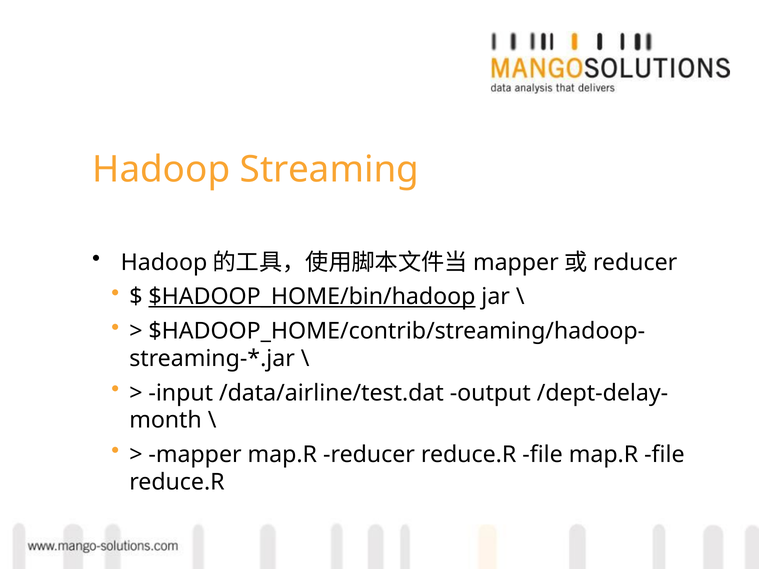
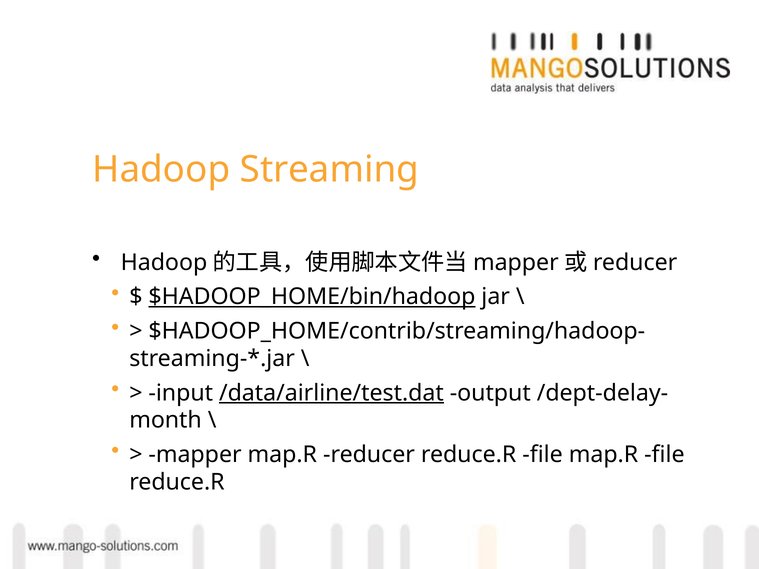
/data/airline/test.dat underline: none -> present
